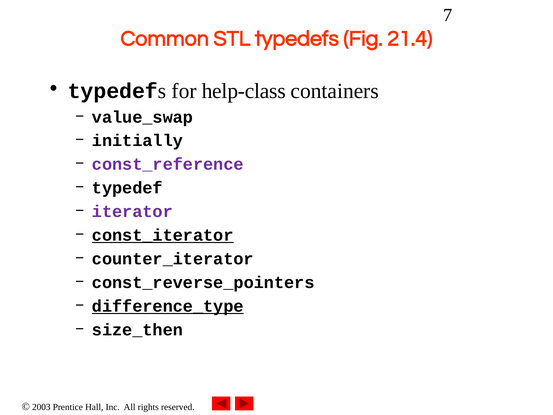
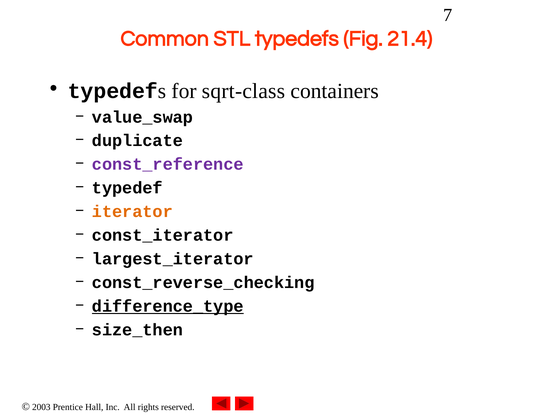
help-class: help-class -> sqrt-class
initially: initially -> duplicate
iterator colour: purple -> orange
const_iterator underline: present -> none
counter_iterator: counter_iterator -> largest_iterator
const_reverse_pointers: const_reverse_pointers -> const_reverse_checking
